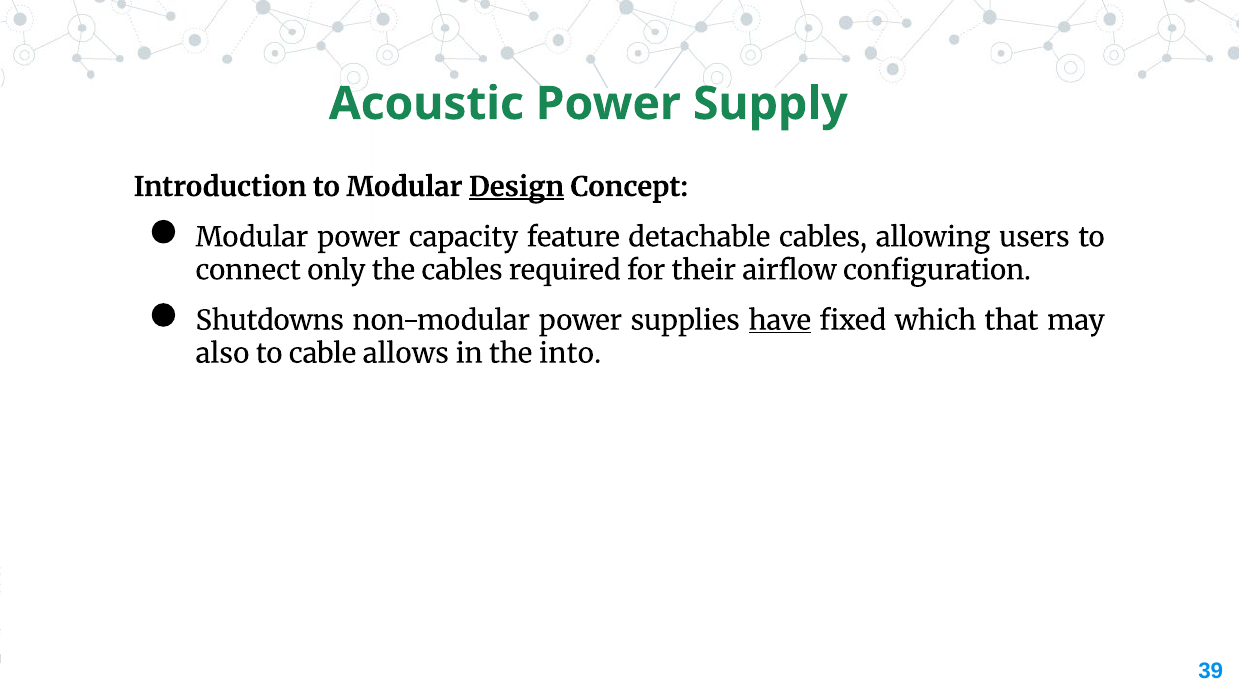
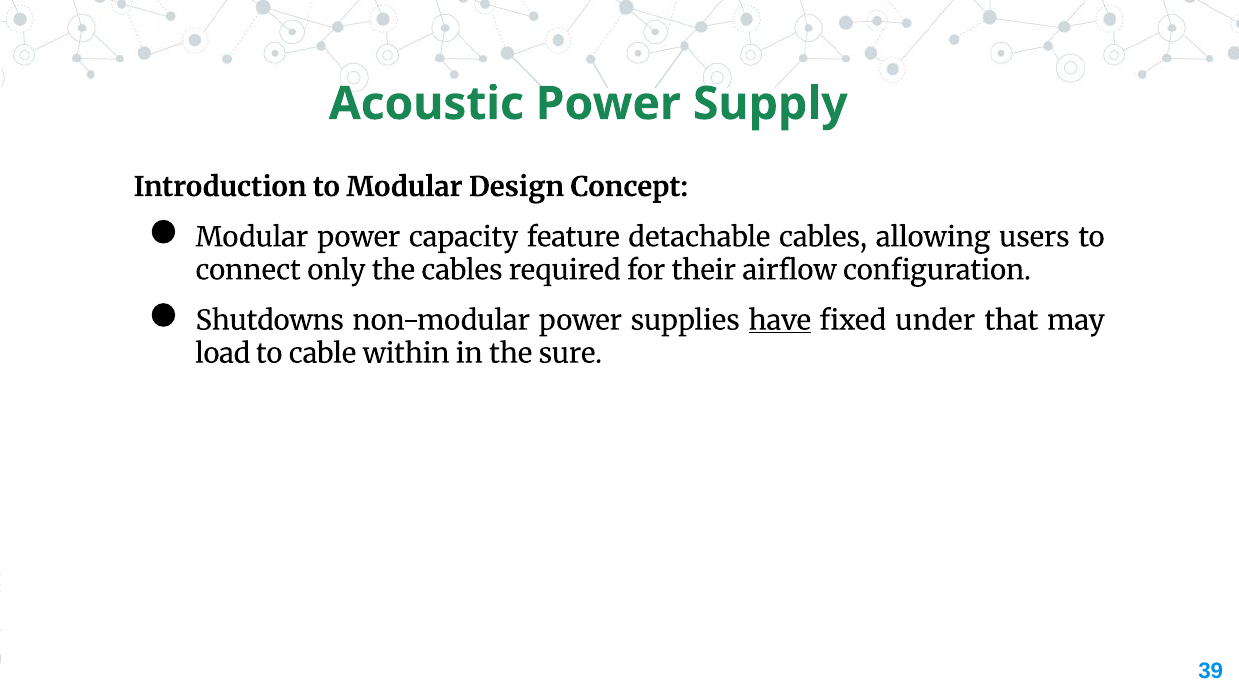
Design underline: present -> none
which: which -> under
also: also -> load
allows: allows -> within
into: into -> sure
